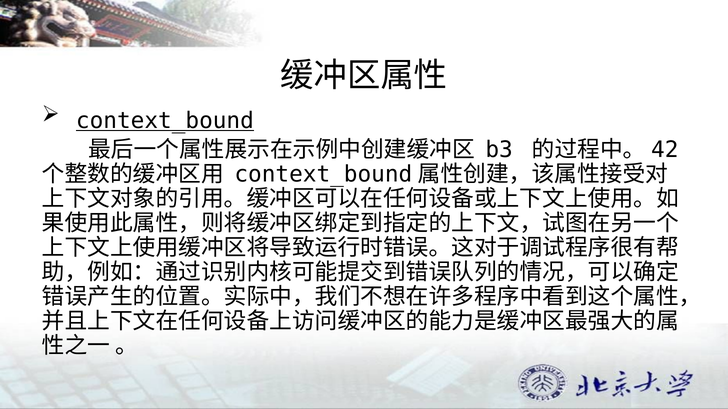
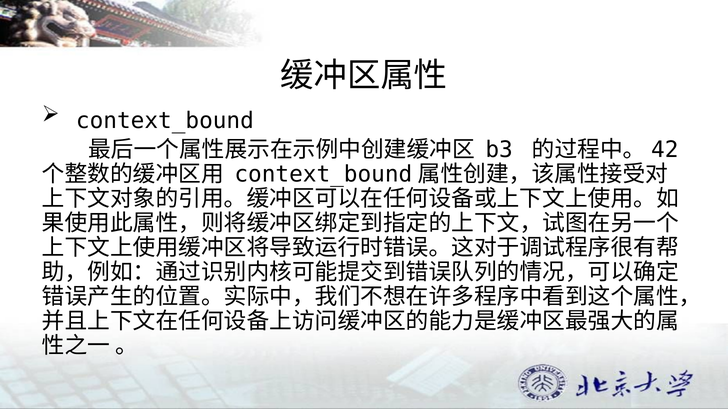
context_bound underline: present -> none
